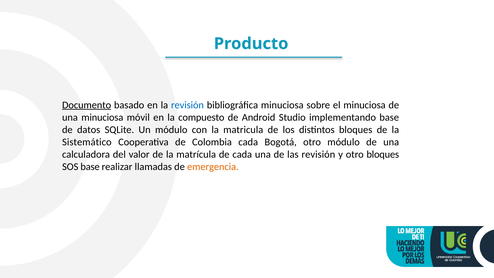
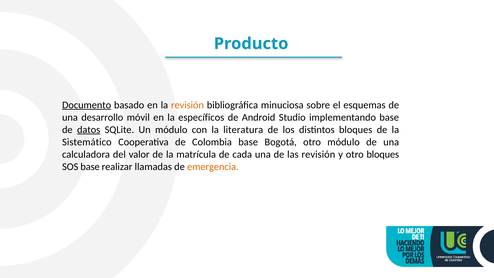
revisión at (187, 105) colour: blue -> orange
el minuciosa: minuciosa -> esquemas
una minuciosa: minuciosa -> desarrollo
compuesto: compuesto -> específicos
datos underline: none -> present
matricula: matricula -> literatura
Colombia cada: cada -> base
